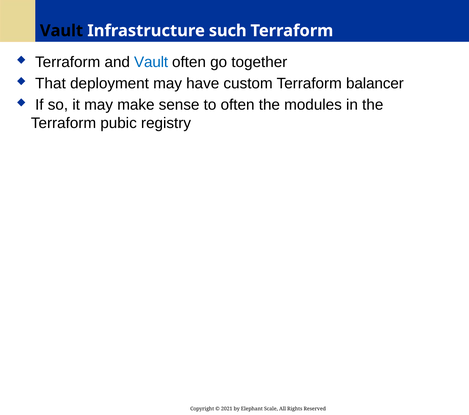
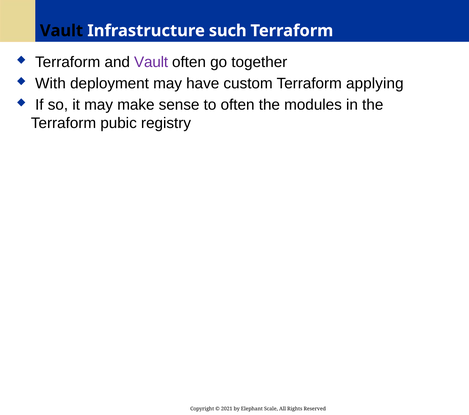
Vault at (151, 62) colour: blue -> purple
That: That -> With
balancer: balancer -> applying
